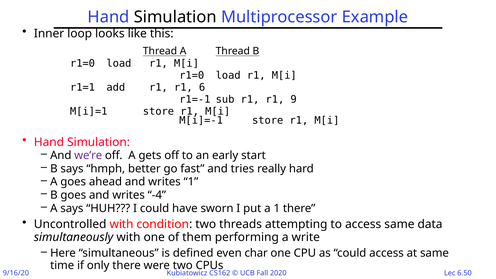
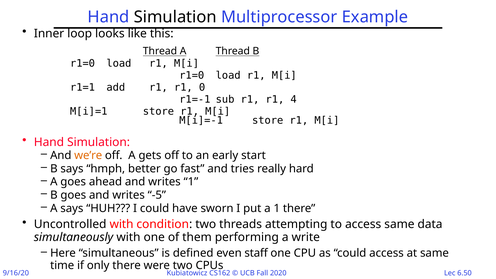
6: 6 -> 0
9: 9 -> 4
we’re colour: purple -> orange
-4: -4 -> -5
char: char -> staff
